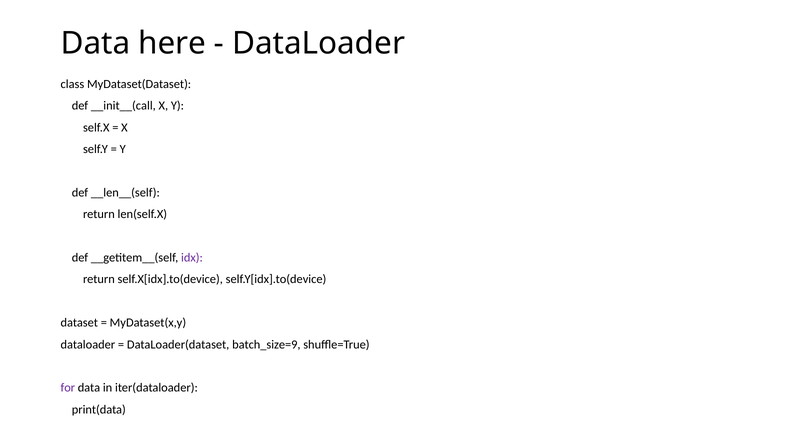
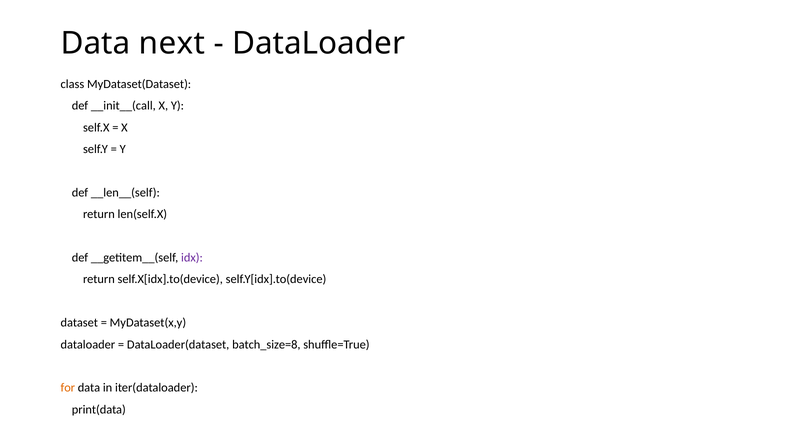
here: here -> next
batch_size=9: batch_size=9 -> batch_size=8
for colour: purple -> orange
